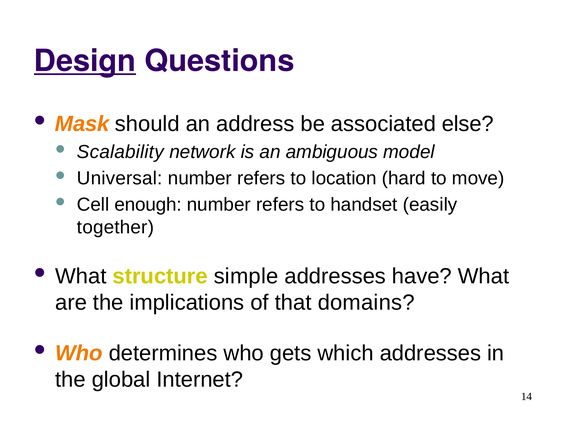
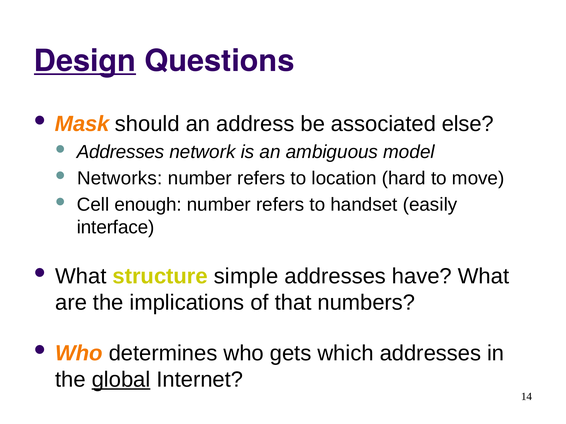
Scalability at (120, 152): Scalability -> Addresses
Universal: Universal -> Networks
together: together -> interface
domains: domains -> numbers
global underline: none -> present
